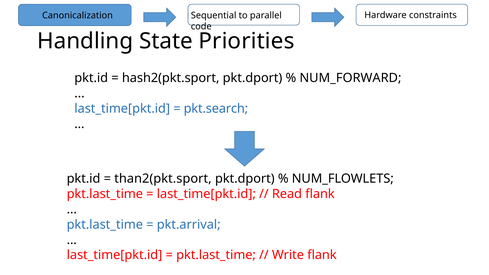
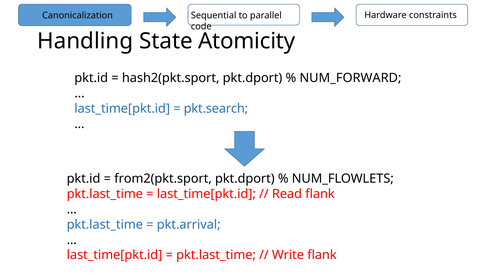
Priorities: Priorities -> Atomicity
than2(pkt.sport: than2(pkt.sport -> from2(pkt.sport
